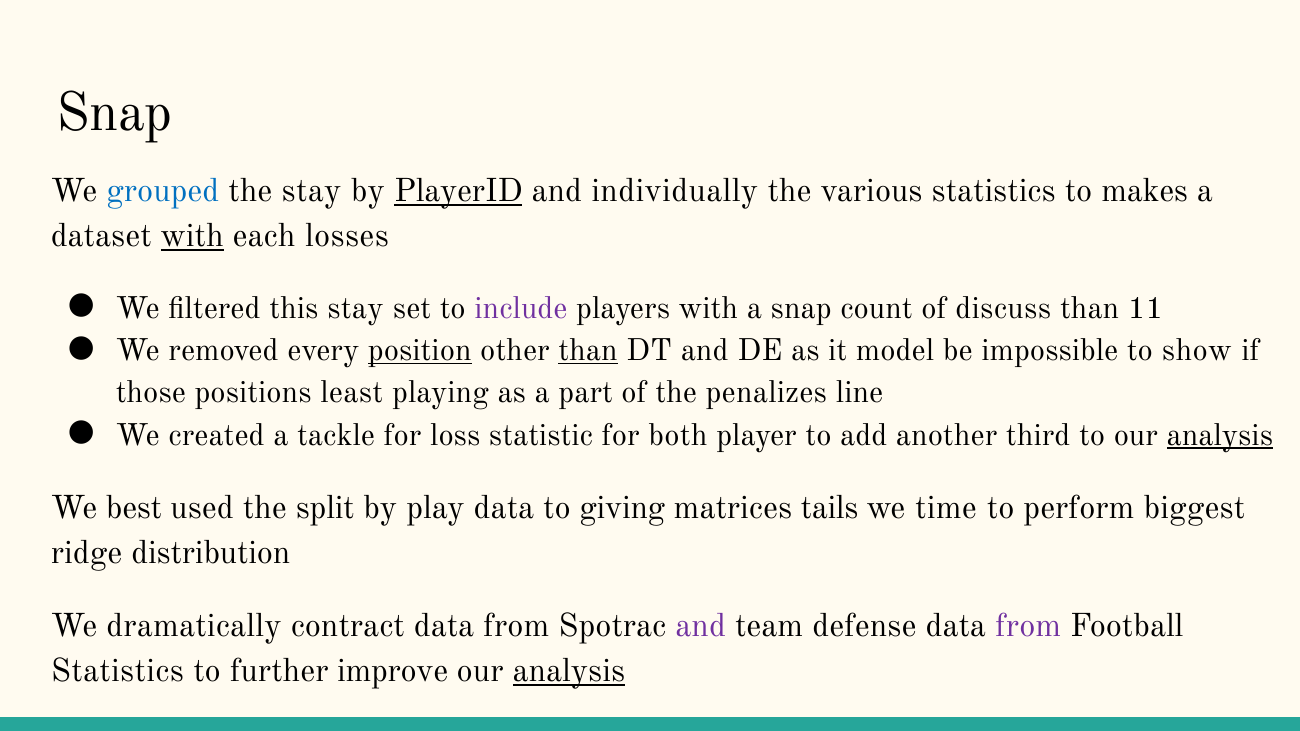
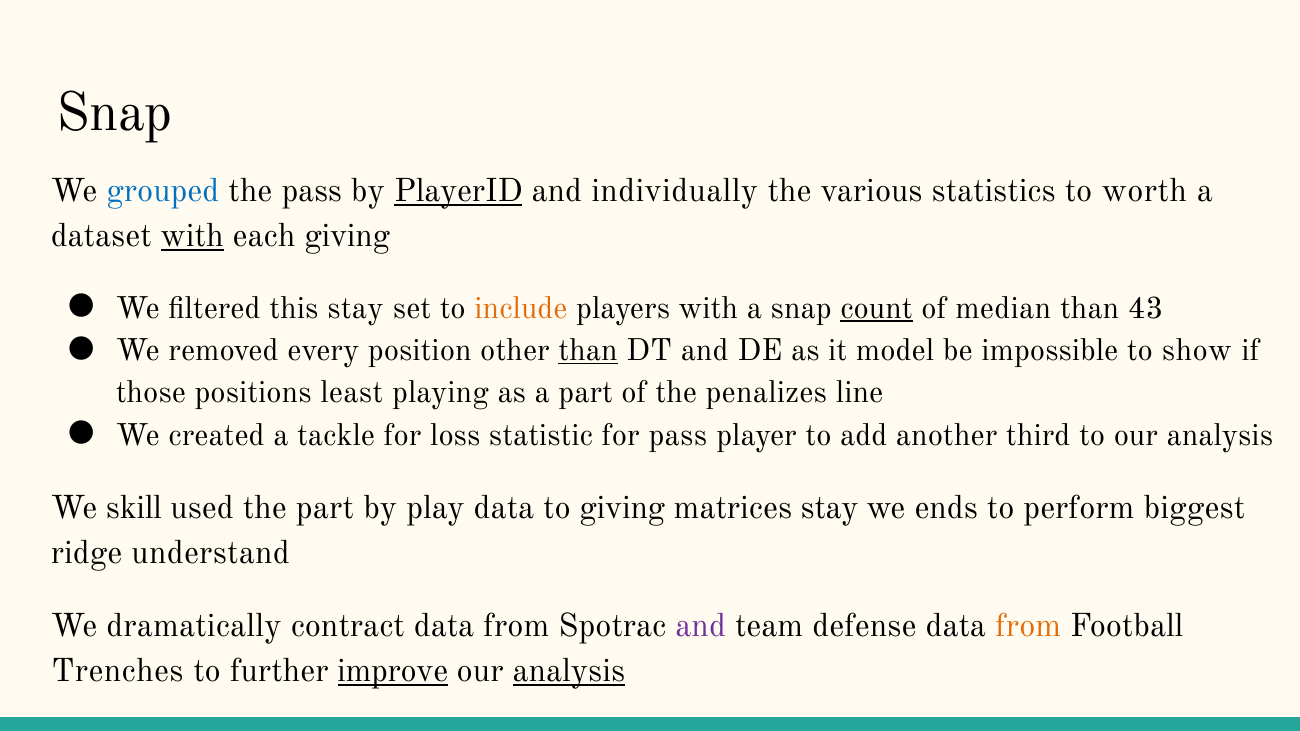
the stay: stay -> pass
makes: makes -> worth
each losses: losses -> giving
include colour: purple -> orange
count underline: none -> present
discuss: discuss -> median
11: 11 -> 43
position underline: present -> none
for both: both -> pass
analysis at (1220, 435) underline: present -> none
best: best -> skill
the split: split -> part
matrices tails: tails -> stay
time: time -> ends
distribution: distribution -> understand
from at (1028, 626) colour: purple -> orange
Statistics at (117, 671): Statistics -> Trenches
improve underline: none -> present
